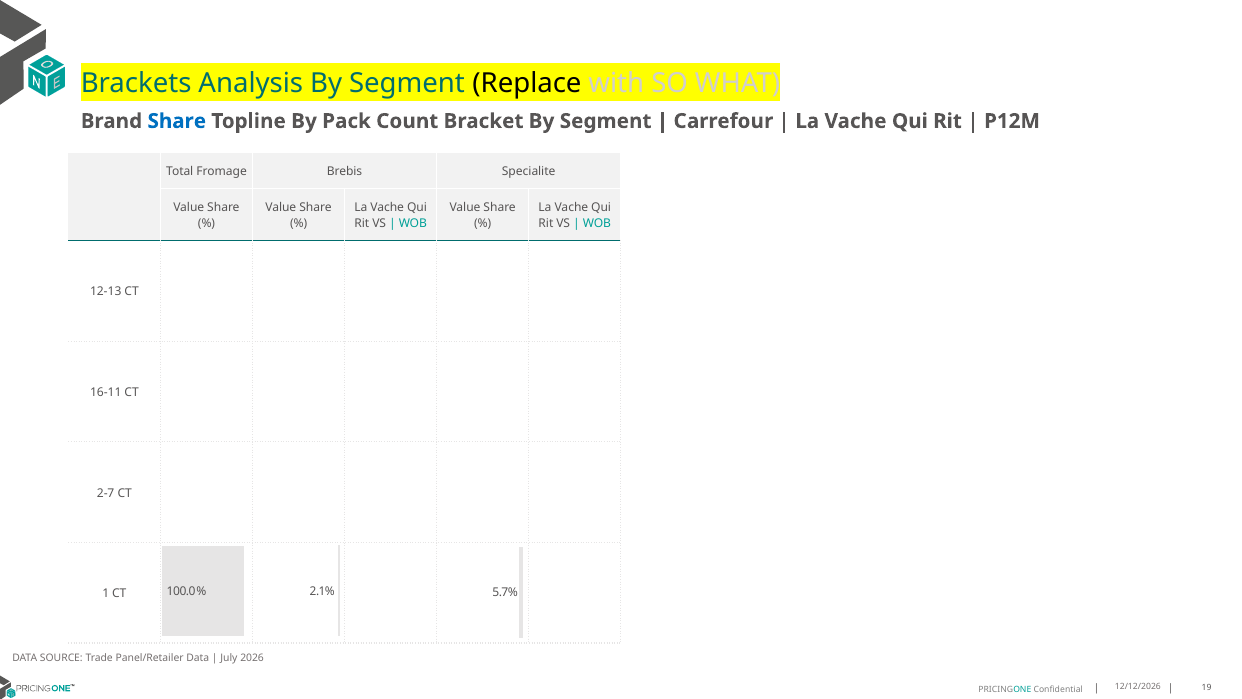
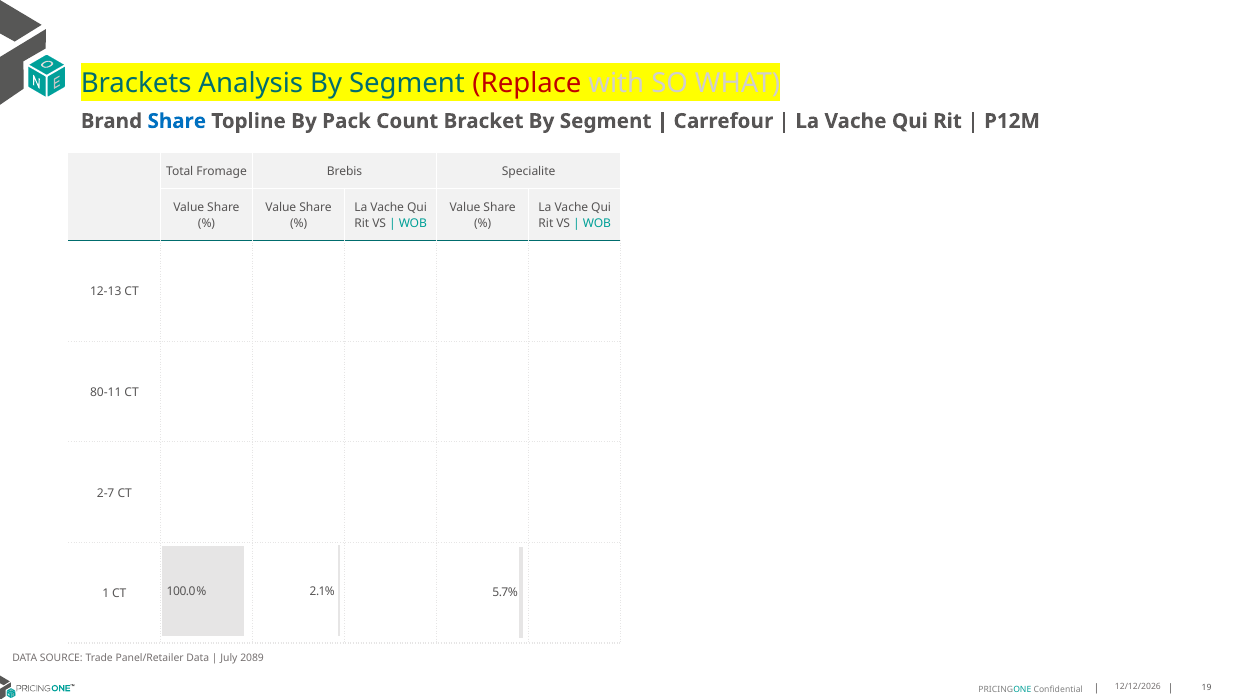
Replace colour: black -> red
16-11: 16-11 -> 80-11
2026: 2026 -> 2089
